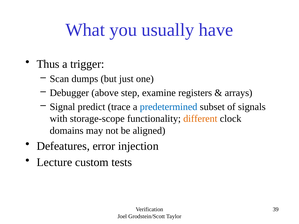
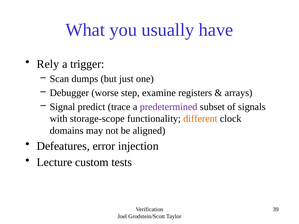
Thus: Thus -> Rely
above: above -> worse
predetermined colour: blue -> purple
